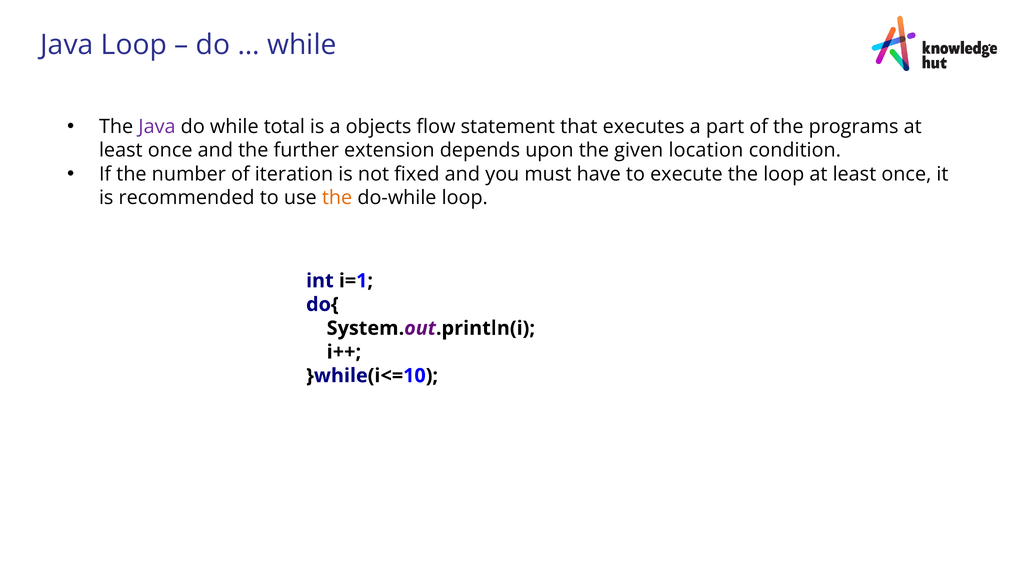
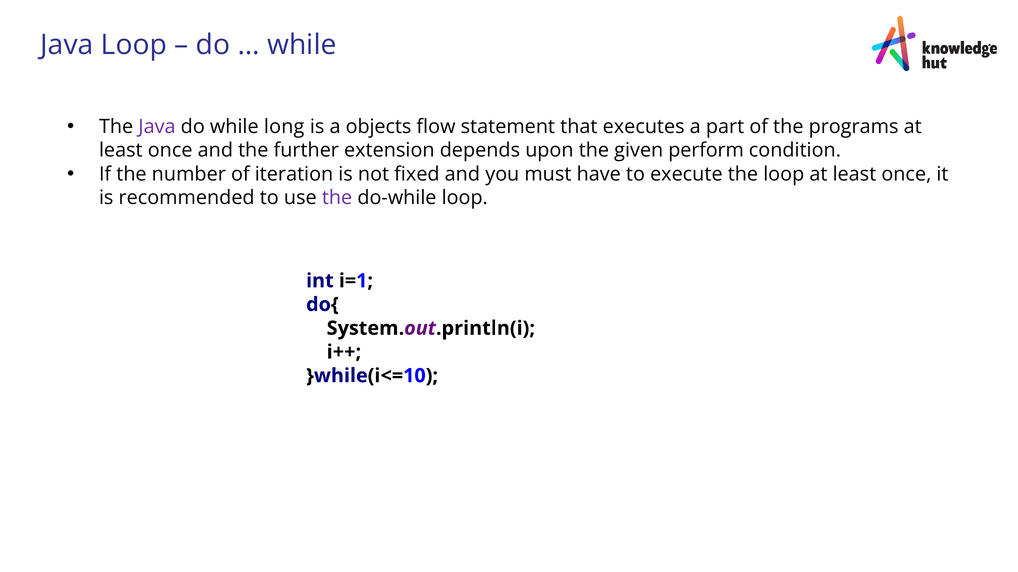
total: total -> long
location: location -> perform
the at (337, 198) colour: orange -> purple
